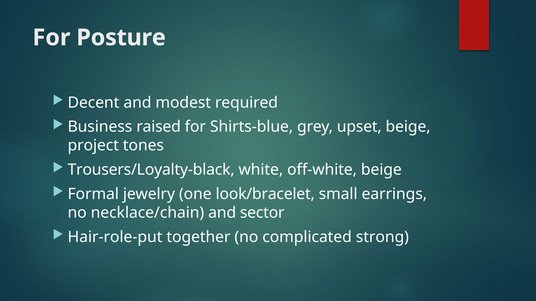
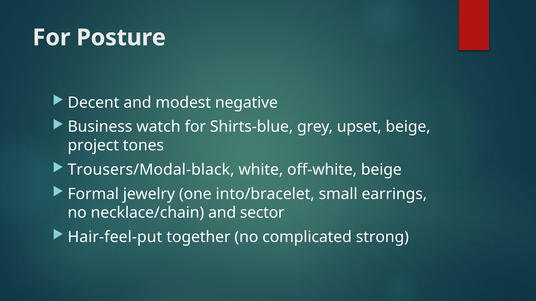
required: required -> negative
raised: raised -> watch
Trousers/Loyalty-black: Trousers/Loyalty-black -> Trousers/Modal-black
look/bracelet: look/bracelet -> into/bracelet
Hair-role-put: Hair-role-put -> Hair-feel-put
